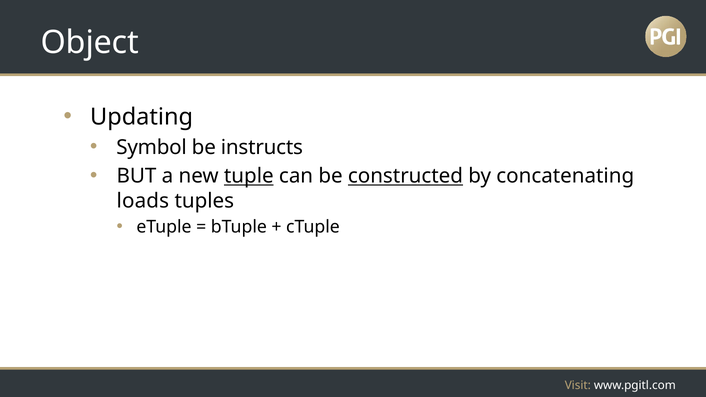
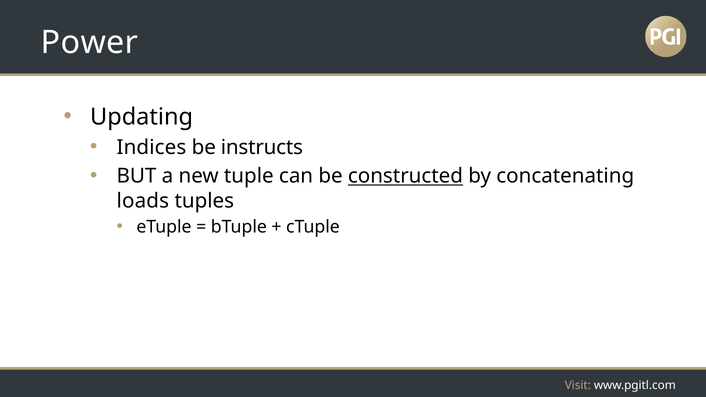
Object: Object -> Power
Symbol: Symbol -> Indices
tuple underline: present -> none
